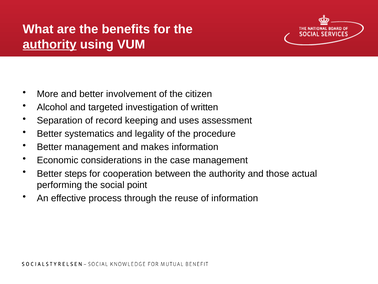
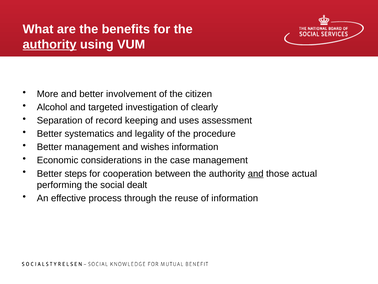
written: written -> clearly
makes: makes -> wishes
and at (256, 173) underline: none -> present
point: point -> dealt
